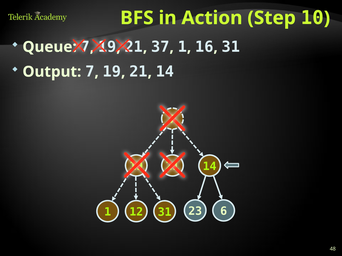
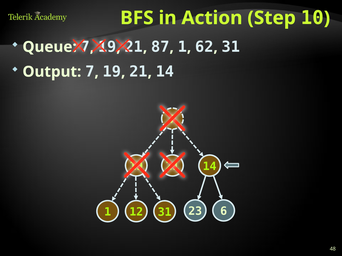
37: 37 -> 87
16: 16 -> 62
